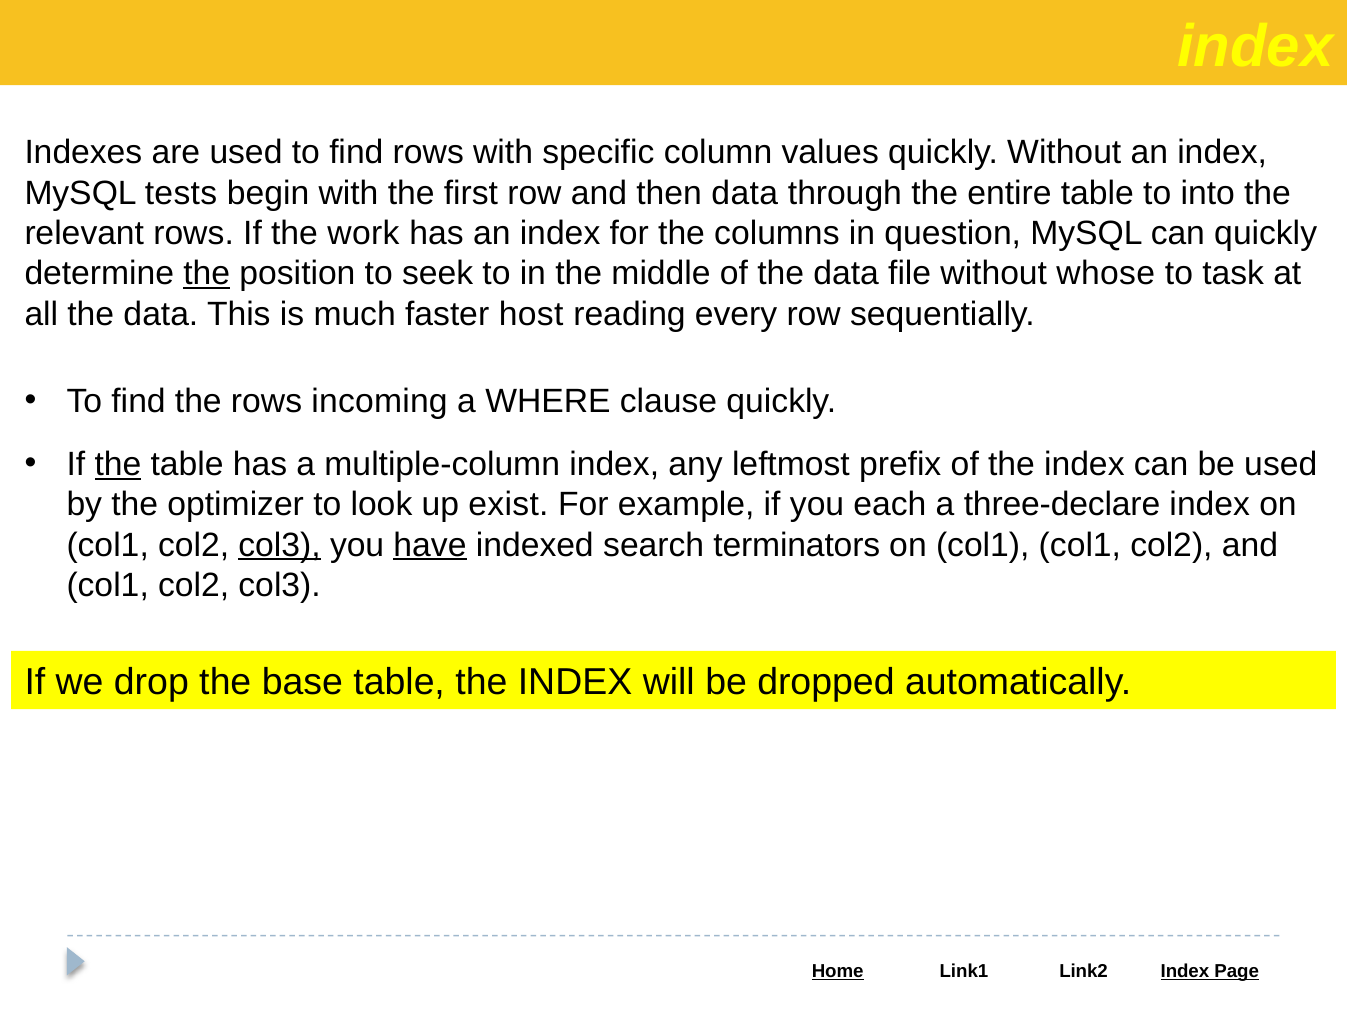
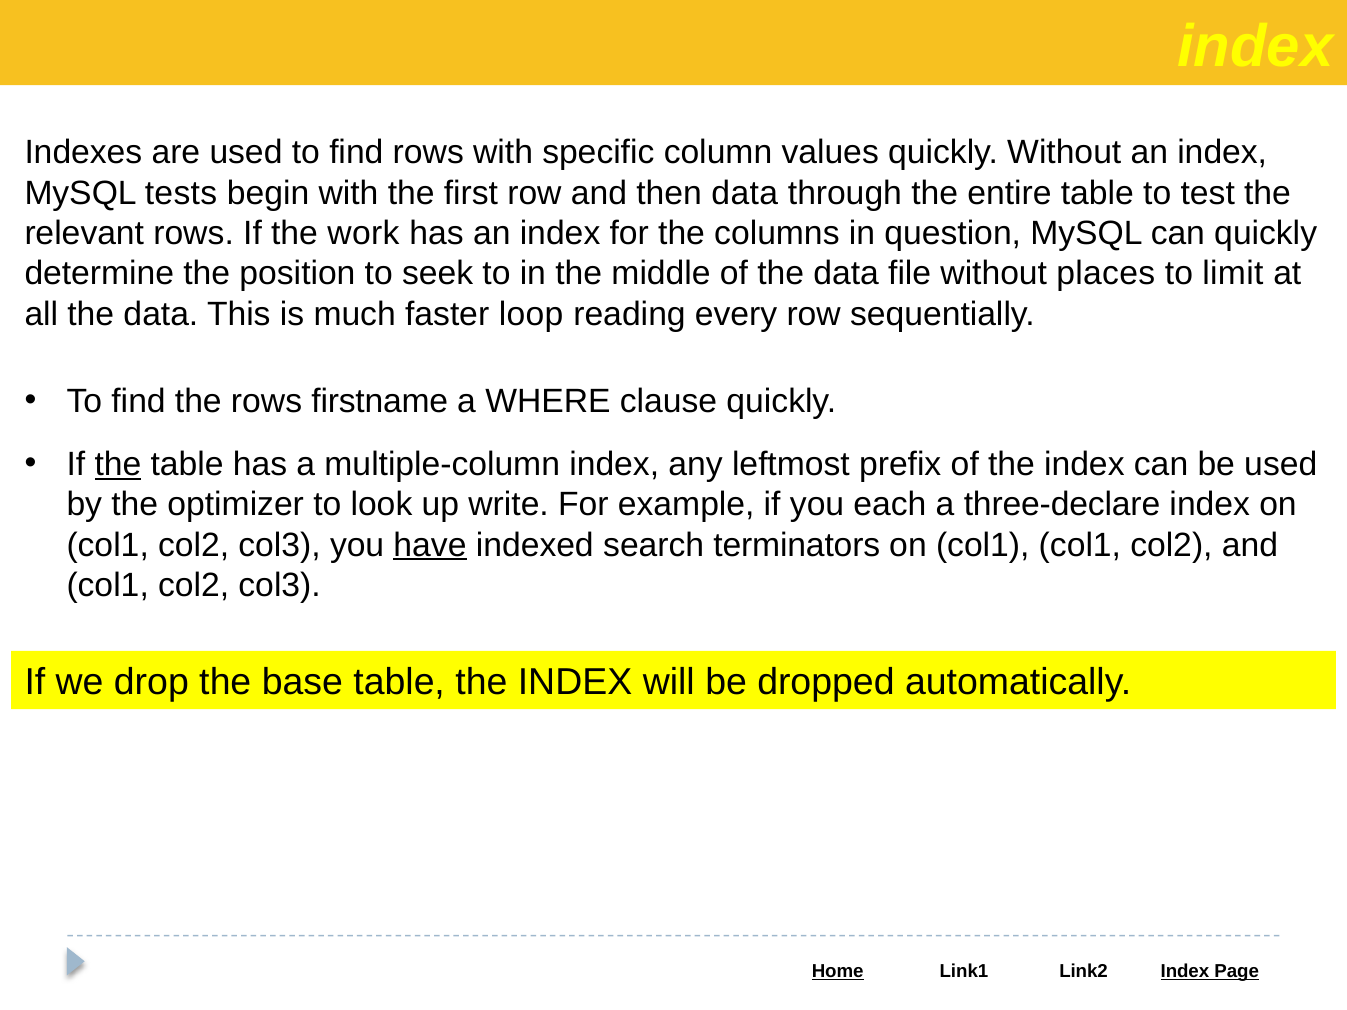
into: into -> test
the at (207, 274) underline: present -> none
whose: whose -> places
task: task -> limit
host: host -> loop
incoming: incoming -> firstname
exist: exist -> write
col3 at (280, 545) underline: present -> none
